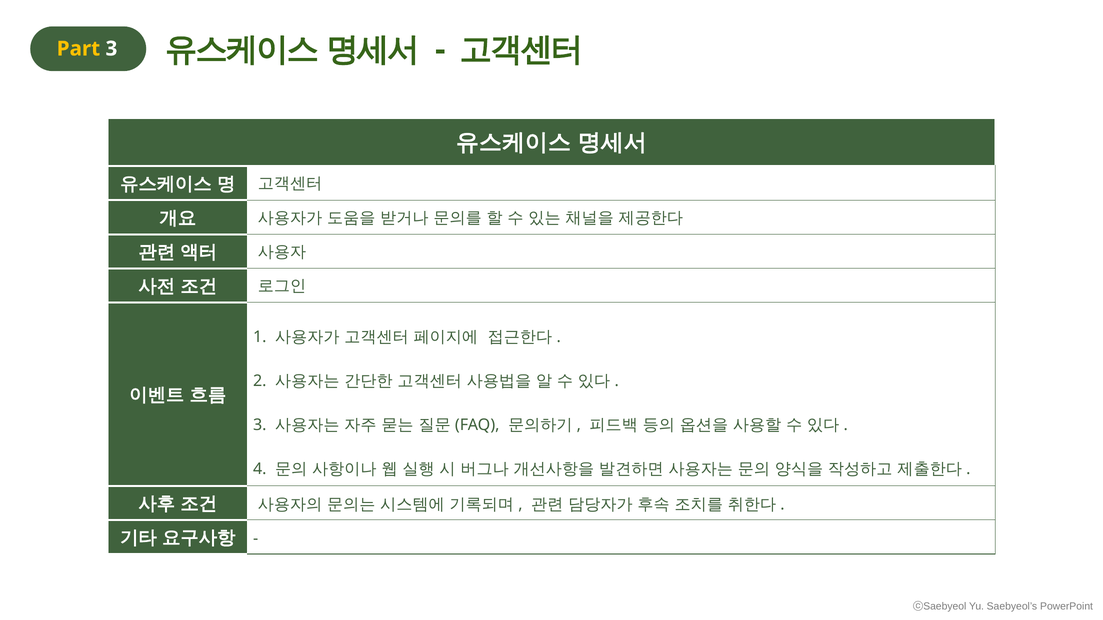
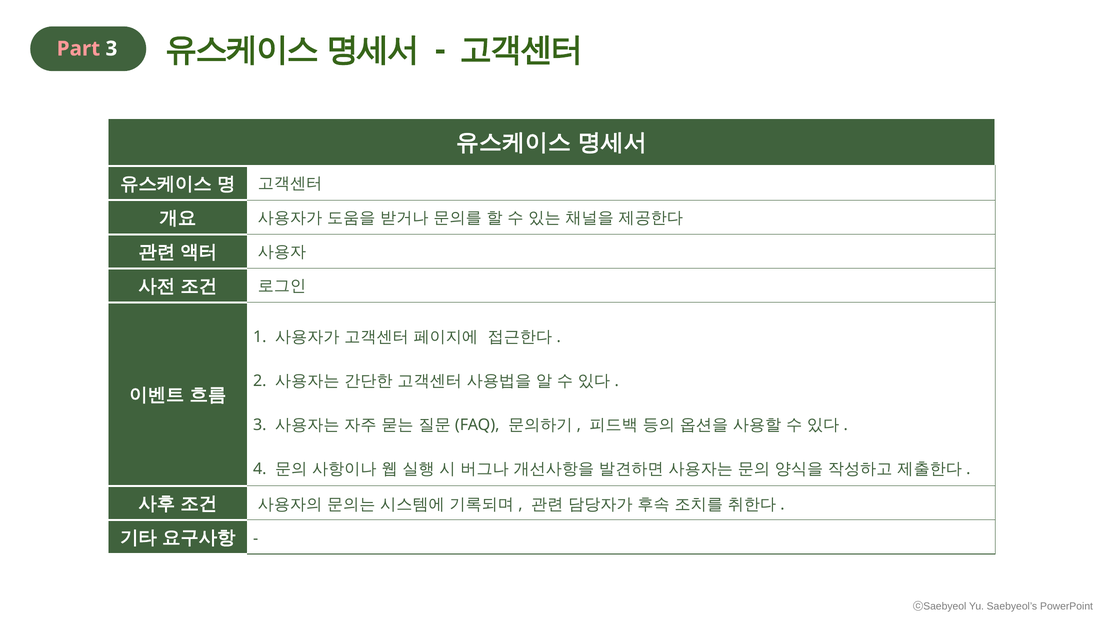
Part colour: yellow -> pink
